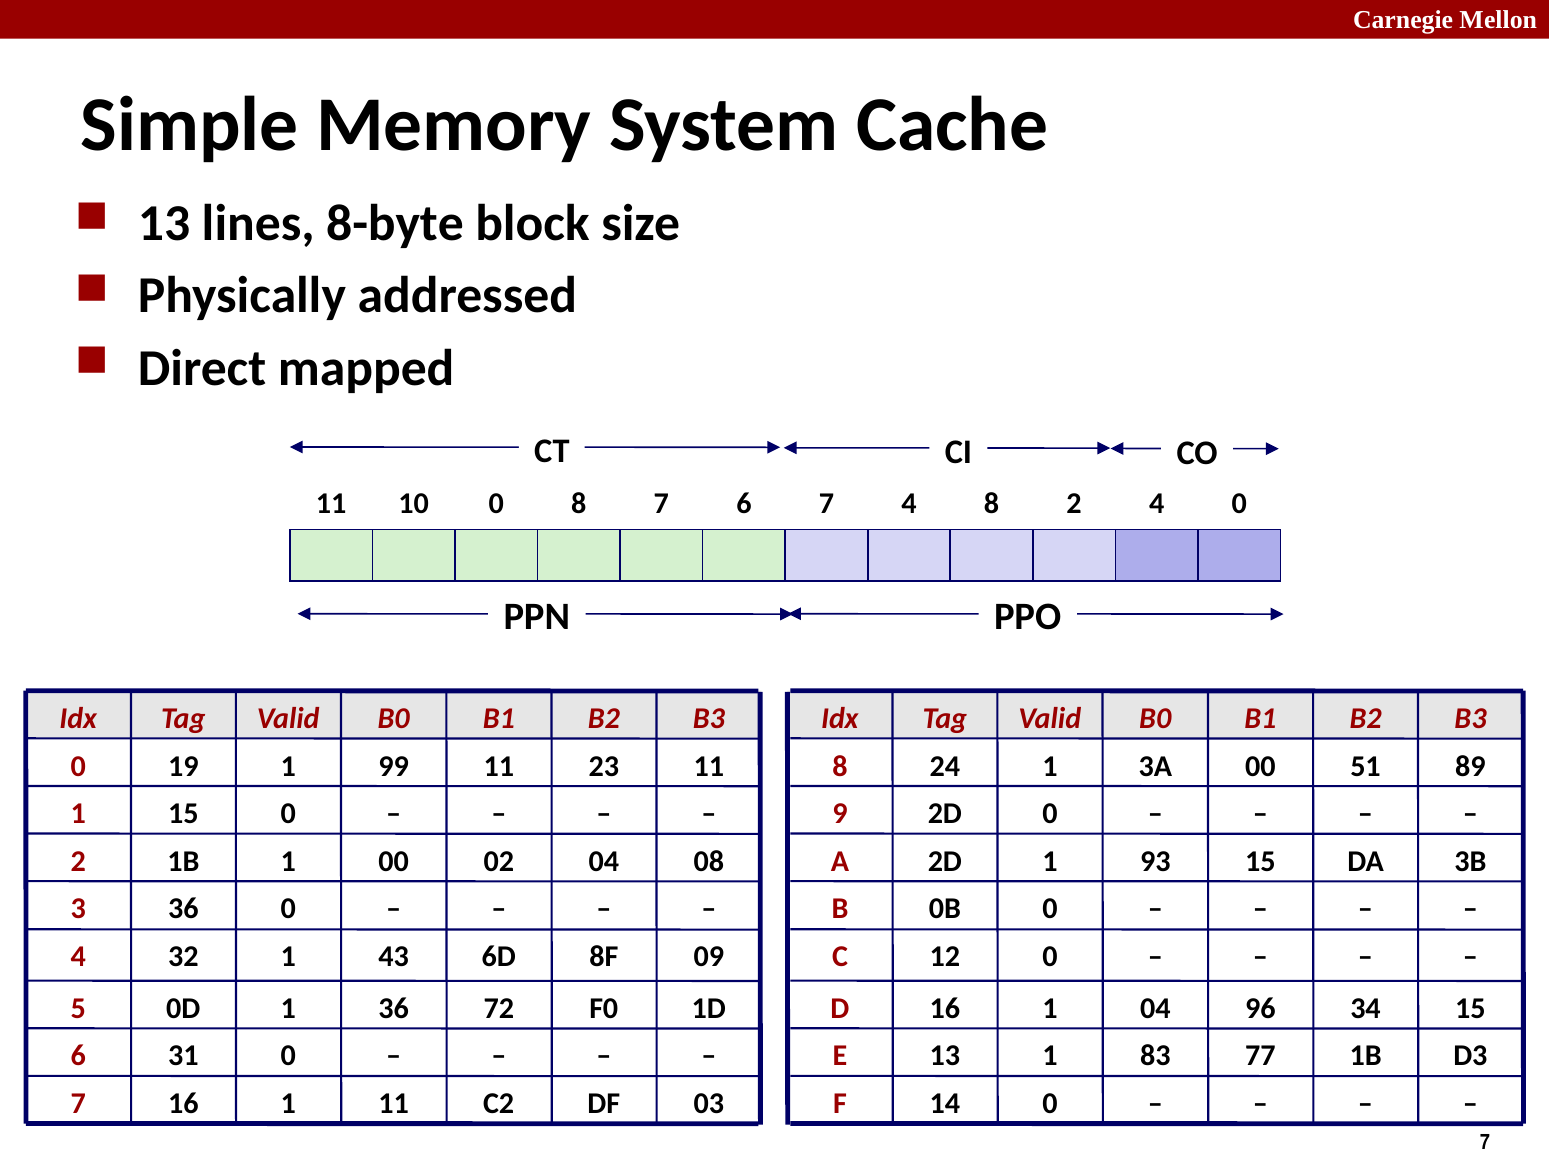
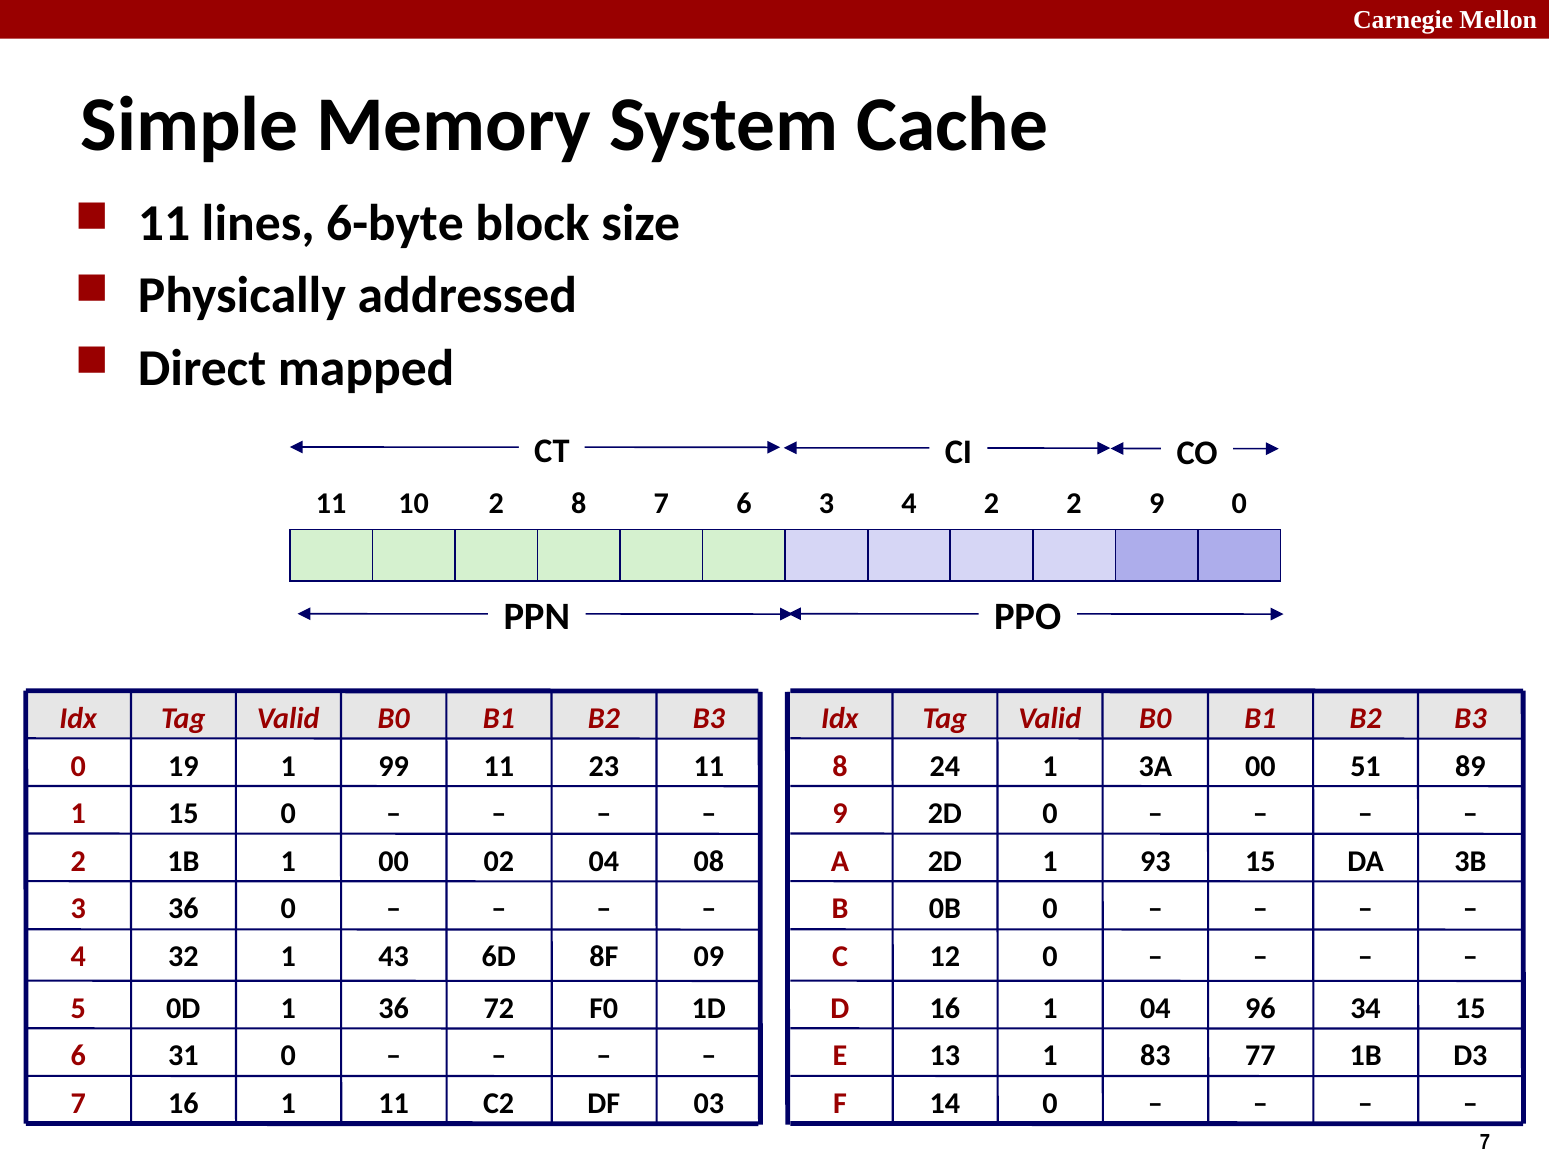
13 at (164, 223): 13 -> 11
8-byte: 8-byte -> 6-byte
10 0: 0 -> 2
6 7: 7 -> 3
4 8: 8 -> 2
2 4: 4 -> 9
